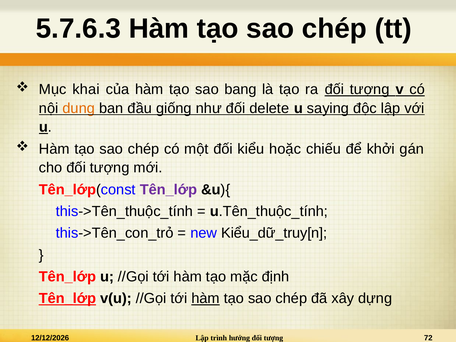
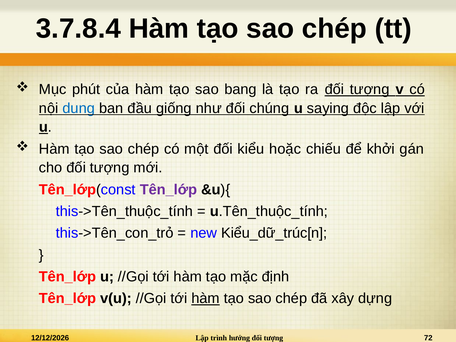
5.7.6.3: 5.7.6.3 -> 3.7.8.4
khai: khai -> phút
dung colour: orange -> blue
delete: delete -> chúng
Kiểu_dữ_truy[n: Kiểu_dữ_truy[n -> Kiểu_dữ_trúc[n
Tên_lớp at (67, 299) underline: present -> none
